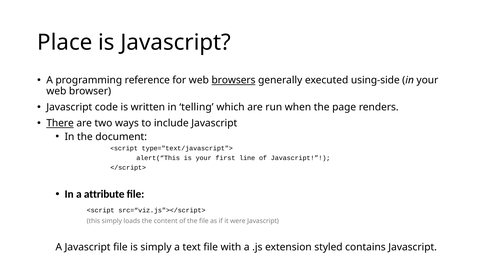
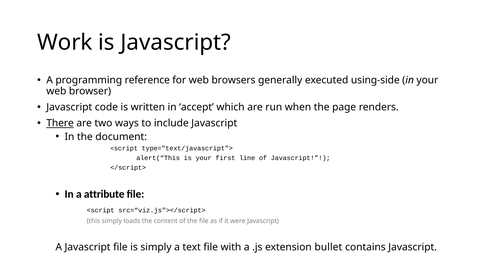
Place: Place -> Work
browsers underline: present -> none
telling: telling -> accept
styled: styled -> bullet
